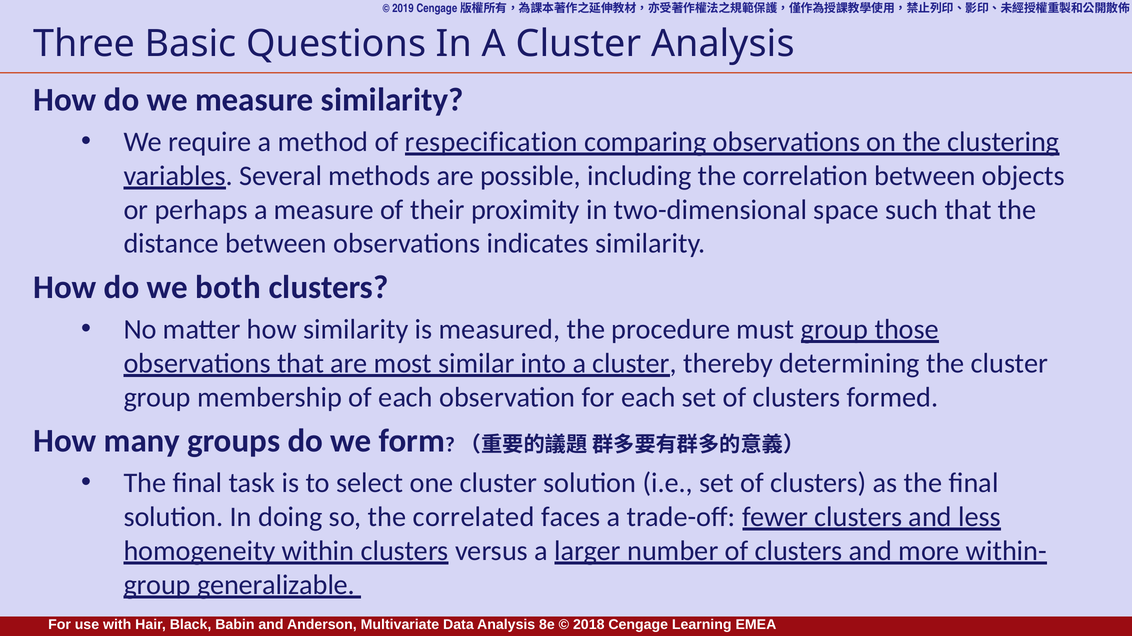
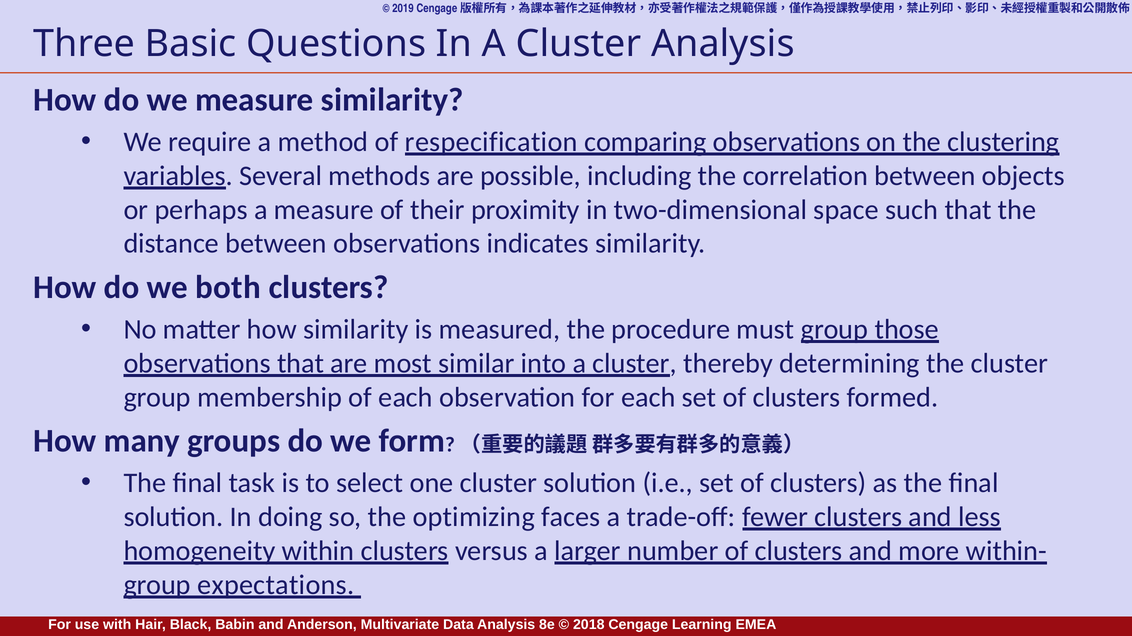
correlated: correlated -> optimizing
generalizable: generalizable -> expectations
